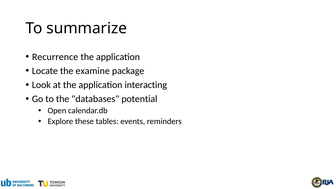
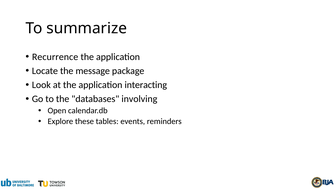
examine: examine -> message
potential: potential -> involving
